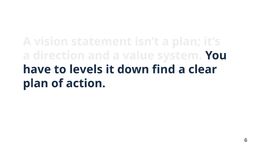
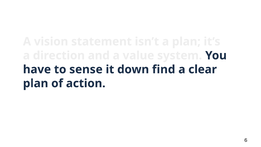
levels: levels -> sense
